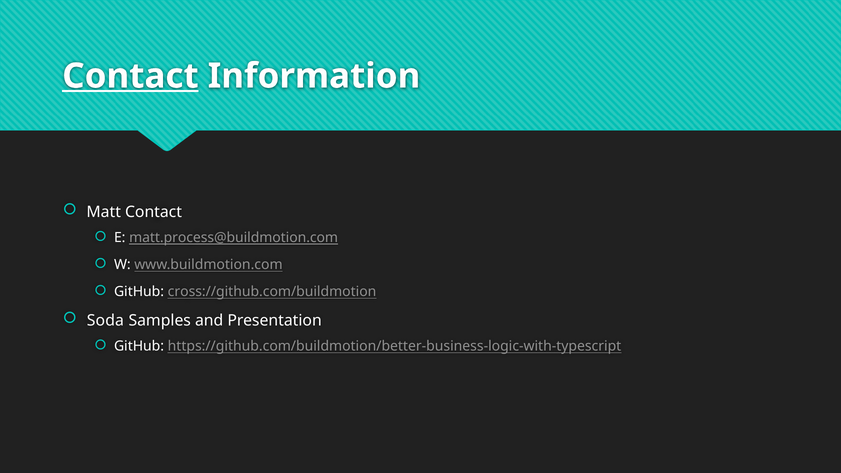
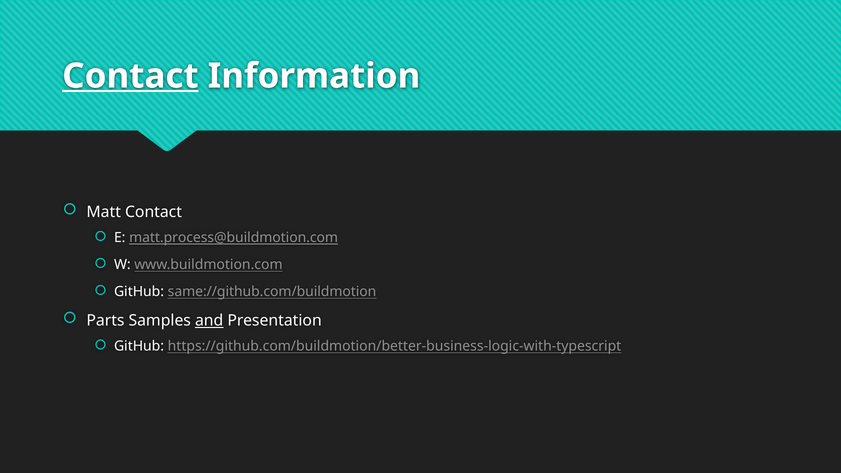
cross://github.com/buildmotion: cross://github.com/buildmotion -> same://github.com/buildmotion
Soda: Soda -> Parts
and underline: none -> present
